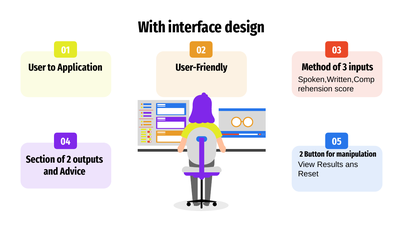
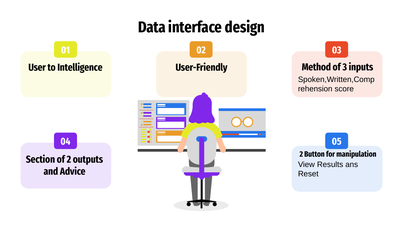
With: With -> Data
Application: Application -> Intelligence
